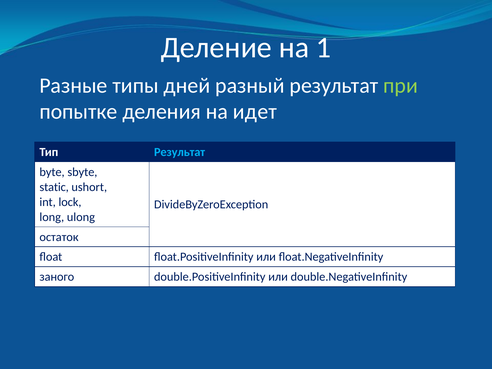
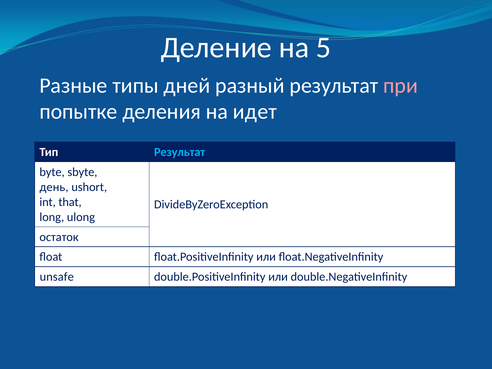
1: 1 -> 5
при colour: light green -> pink
static: static -> день
lock: lock -> that
заного: заного -> unsafe
